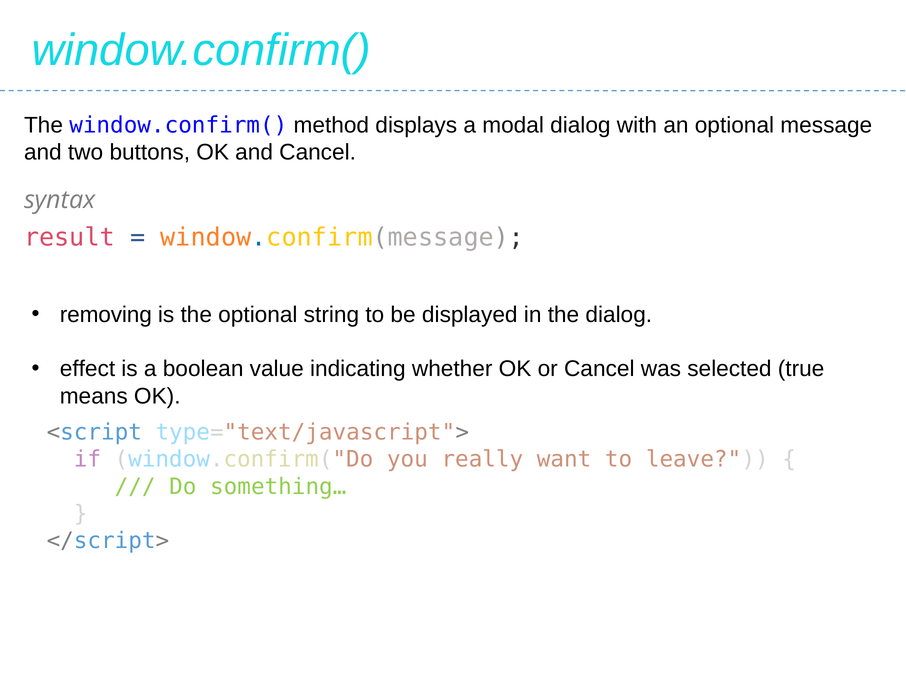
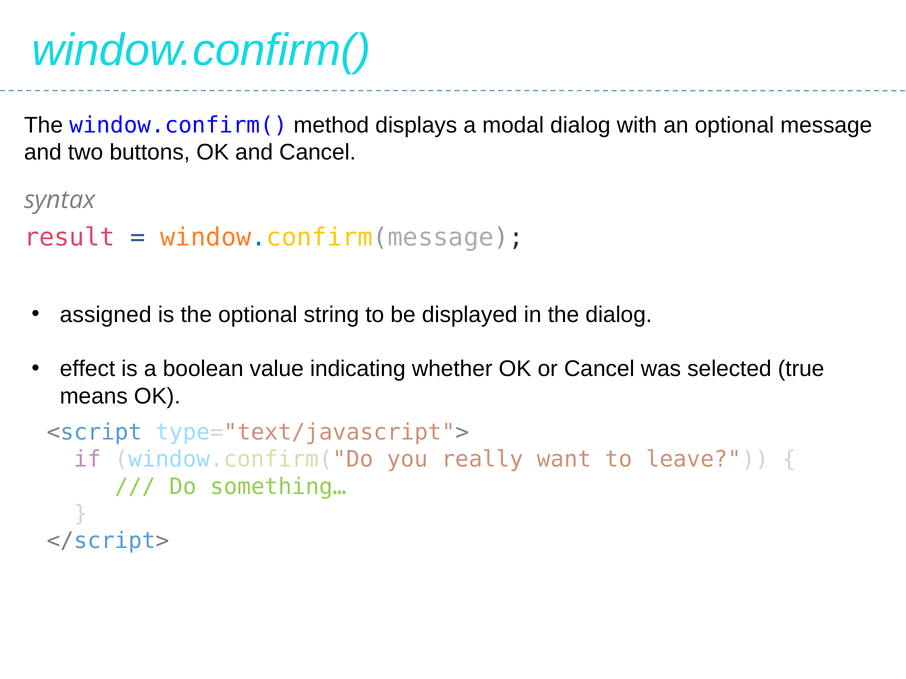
removing: removing -> assigned
